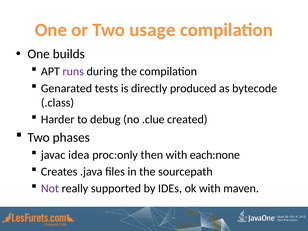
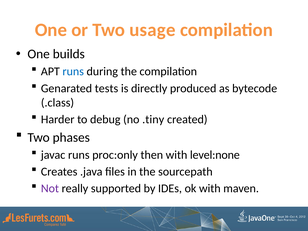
runs at (73, 72) colour: purple -> blue
.clue: .clue -> .tiny
javac idea: idea -> runs
each:none: each:none -> level:none
